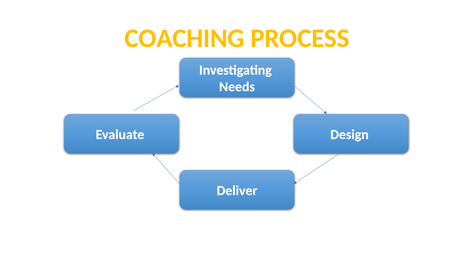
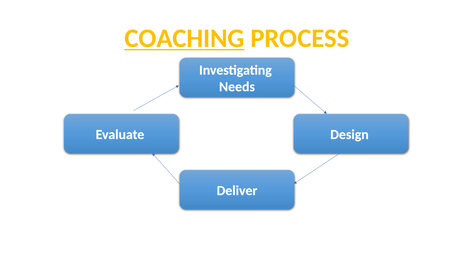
COACHING underline: none -> present
